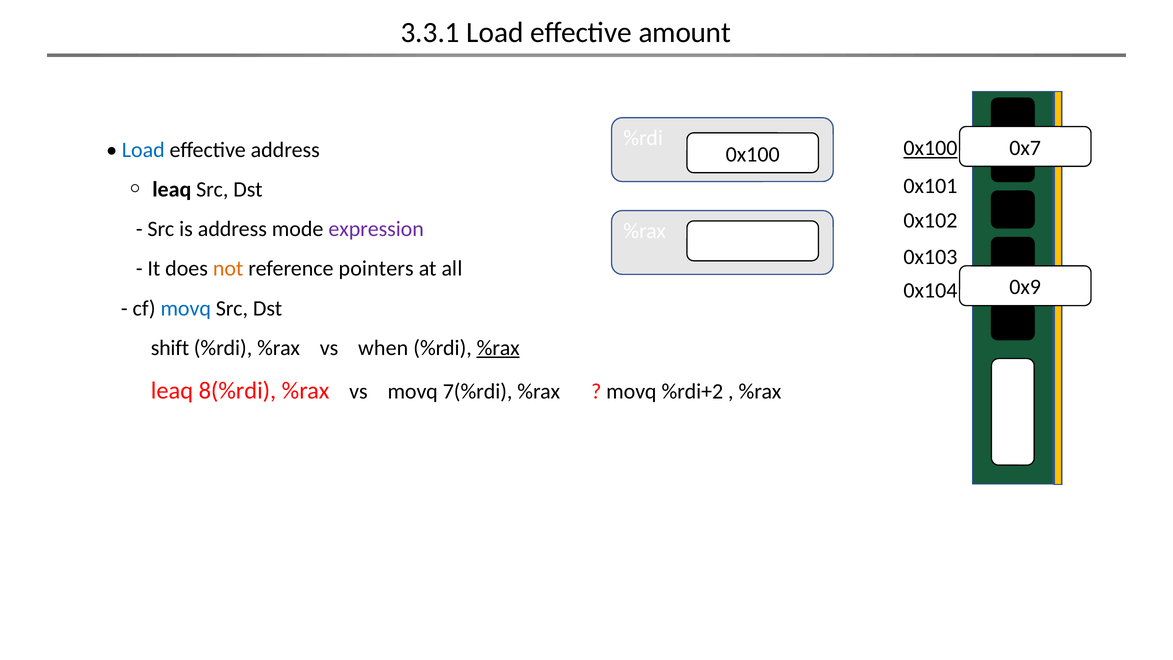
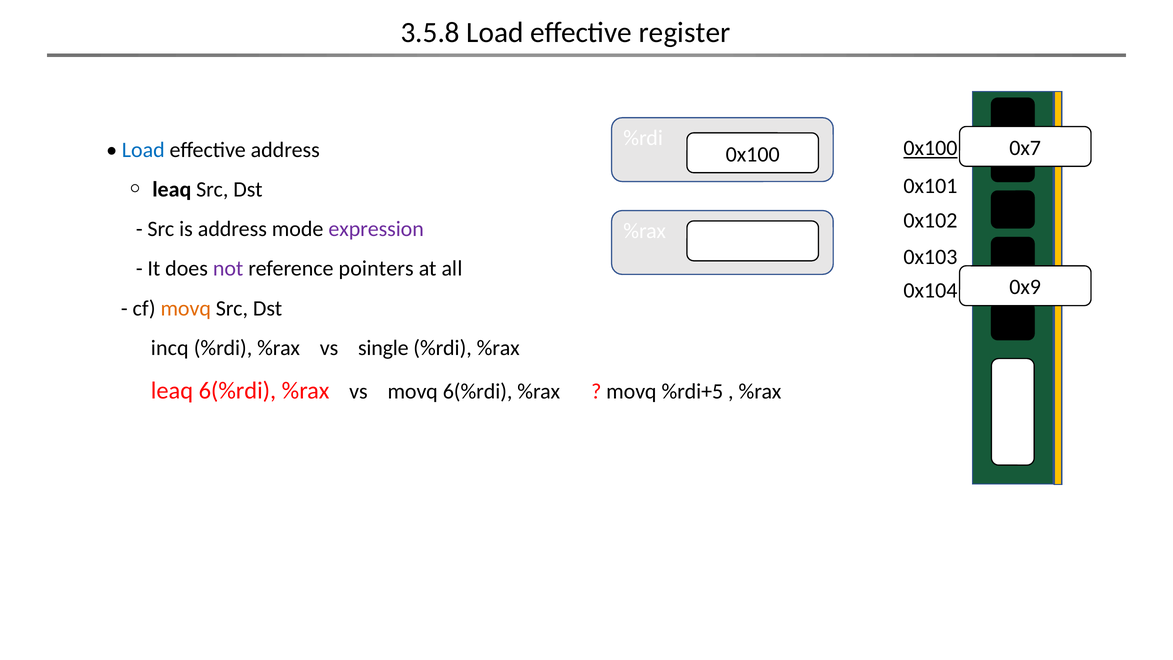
3.3.1: 3.3.1 -> 3.5.8
amount: amount -> register
not colour: orange -> purple
movq at (186, 308) colour: blue -> orange
shift: shift -> incq
when: when -> single
%rax at (498, 348) underline: present -> none
leaq 8(%rdi: 8(%rdi -> 6(%rdi
movq 7(%rdi: 7(%rdi -> 6(%rdi
%rdi+2: %rdi+2 -> %rdi+5
